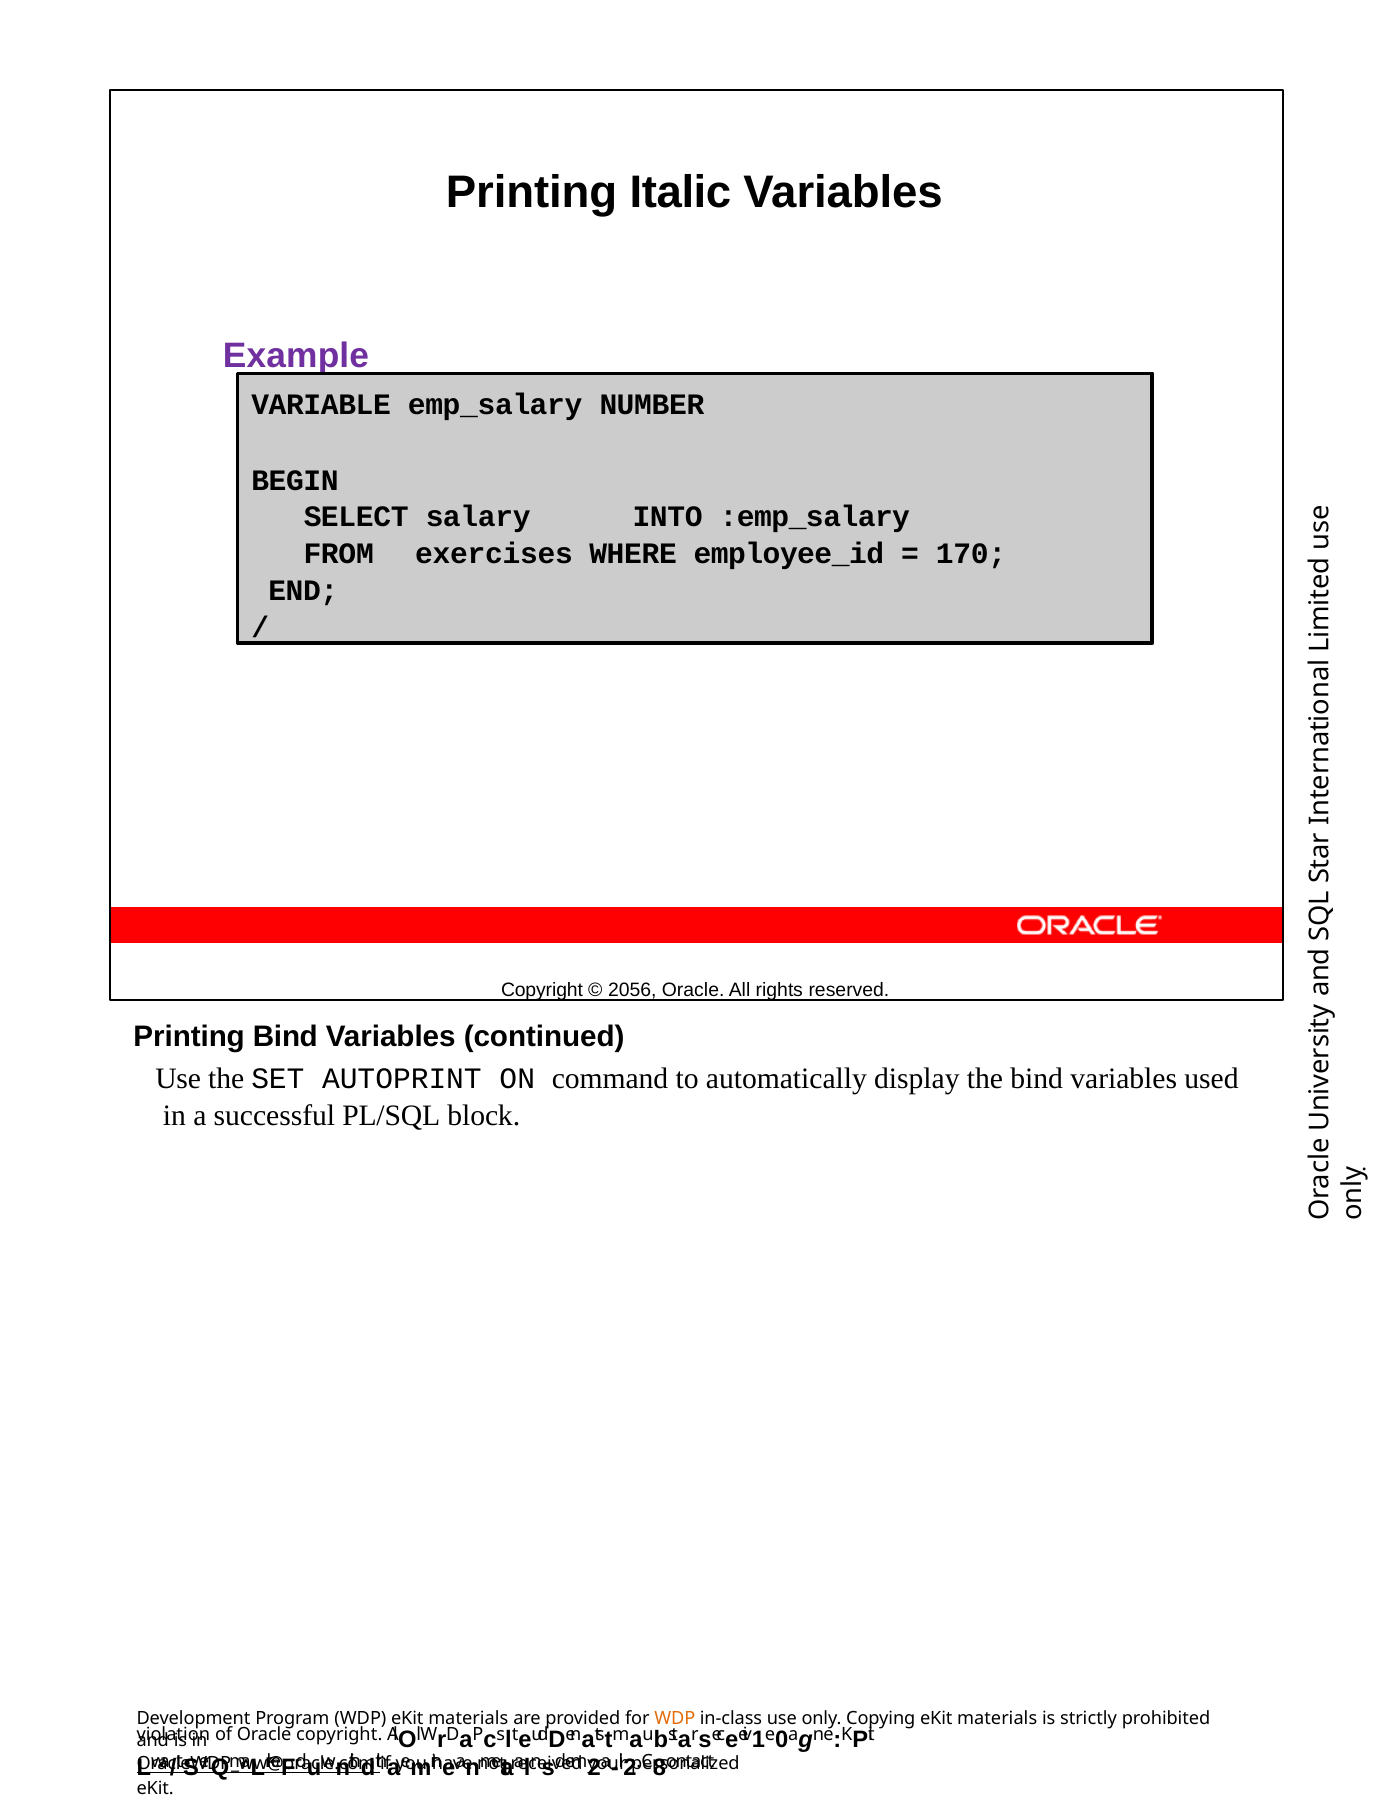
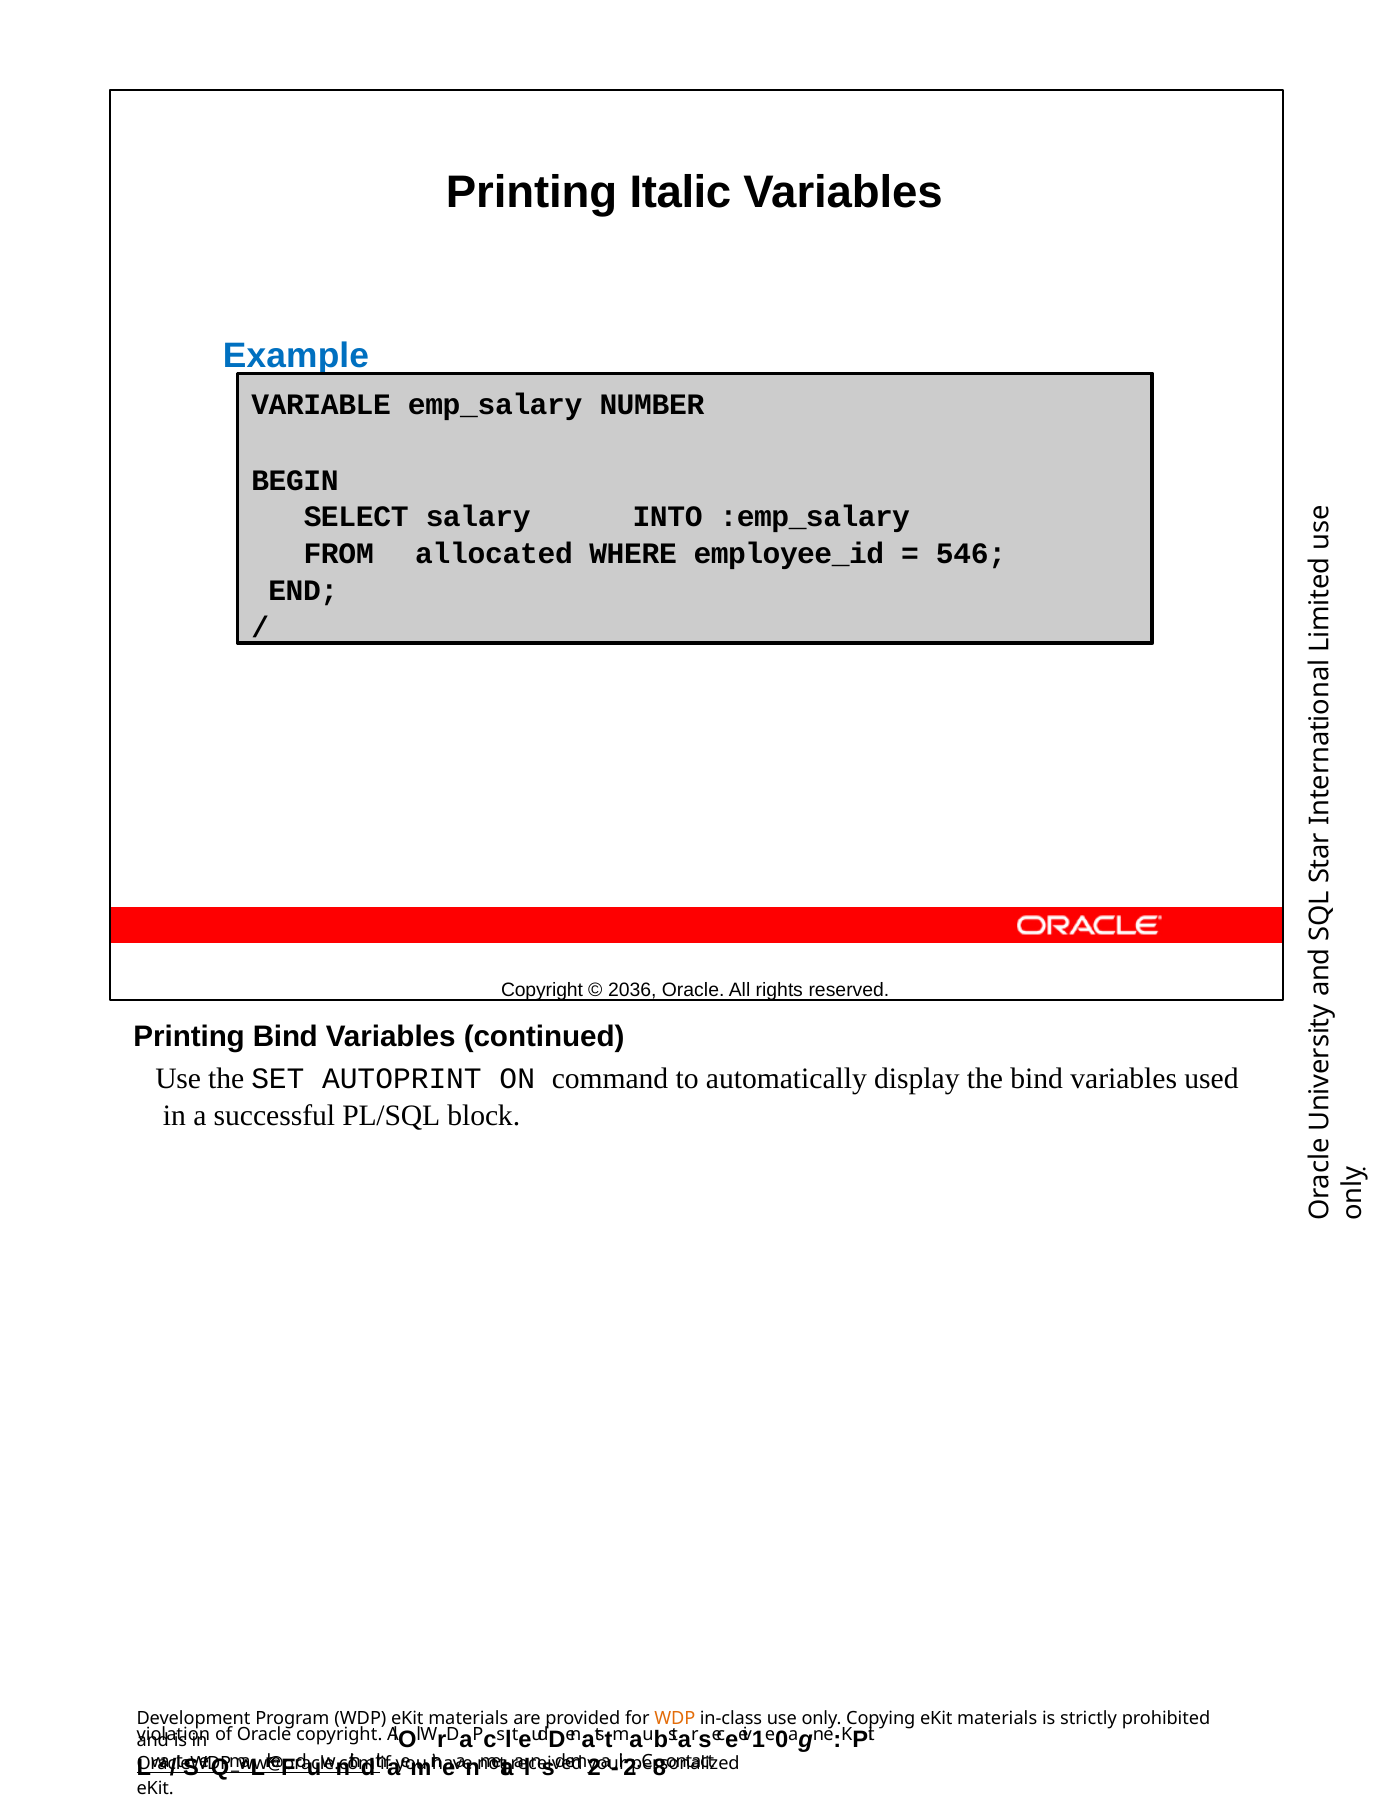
Example colour: purple -> blue
exercises: exercises -> allocated
170: 170 -> 546
2056: 2056 -> 2036
